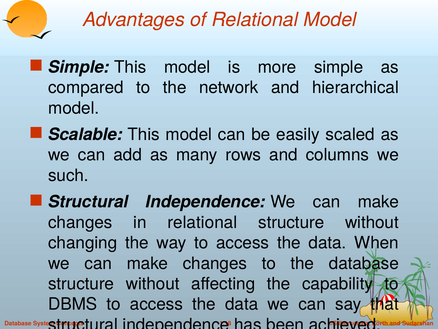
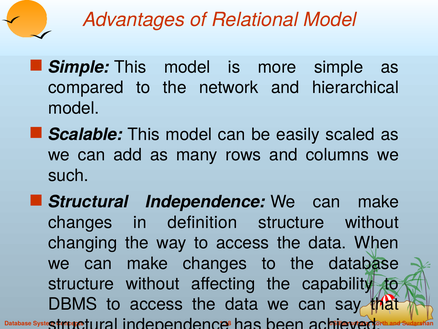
in relational: relational -> definition
